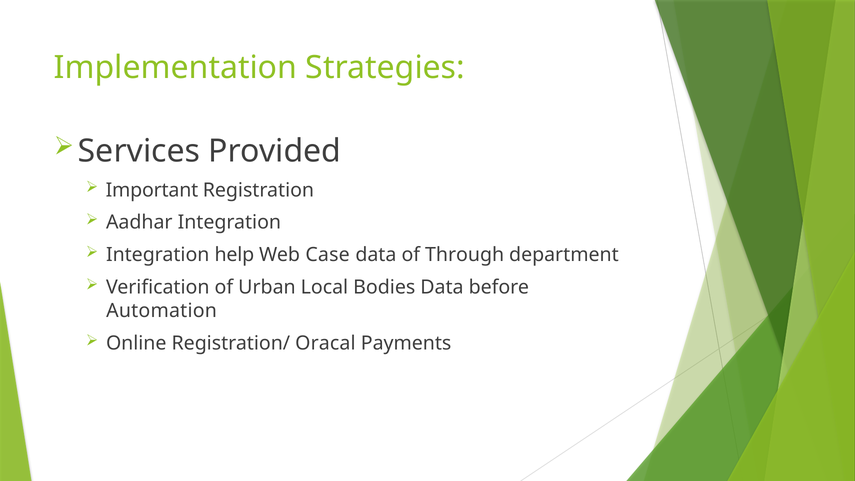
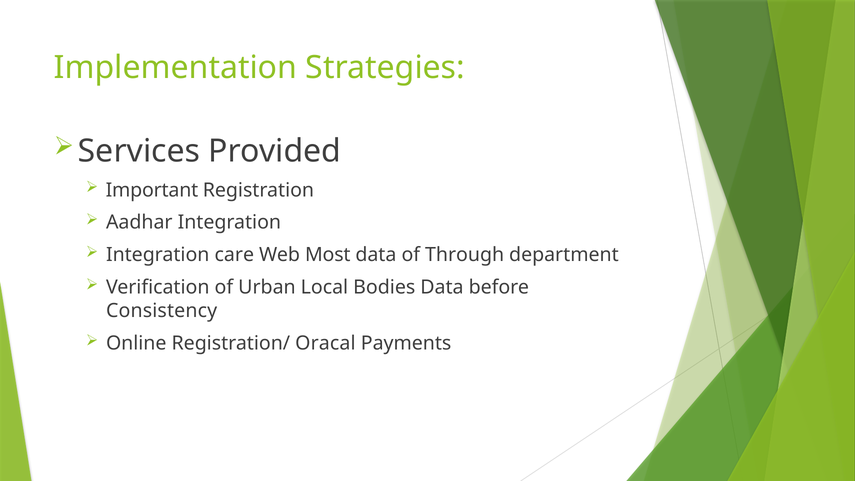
help: help -> care
Case: Case -> Most
Automation: Automation -> Consistency
